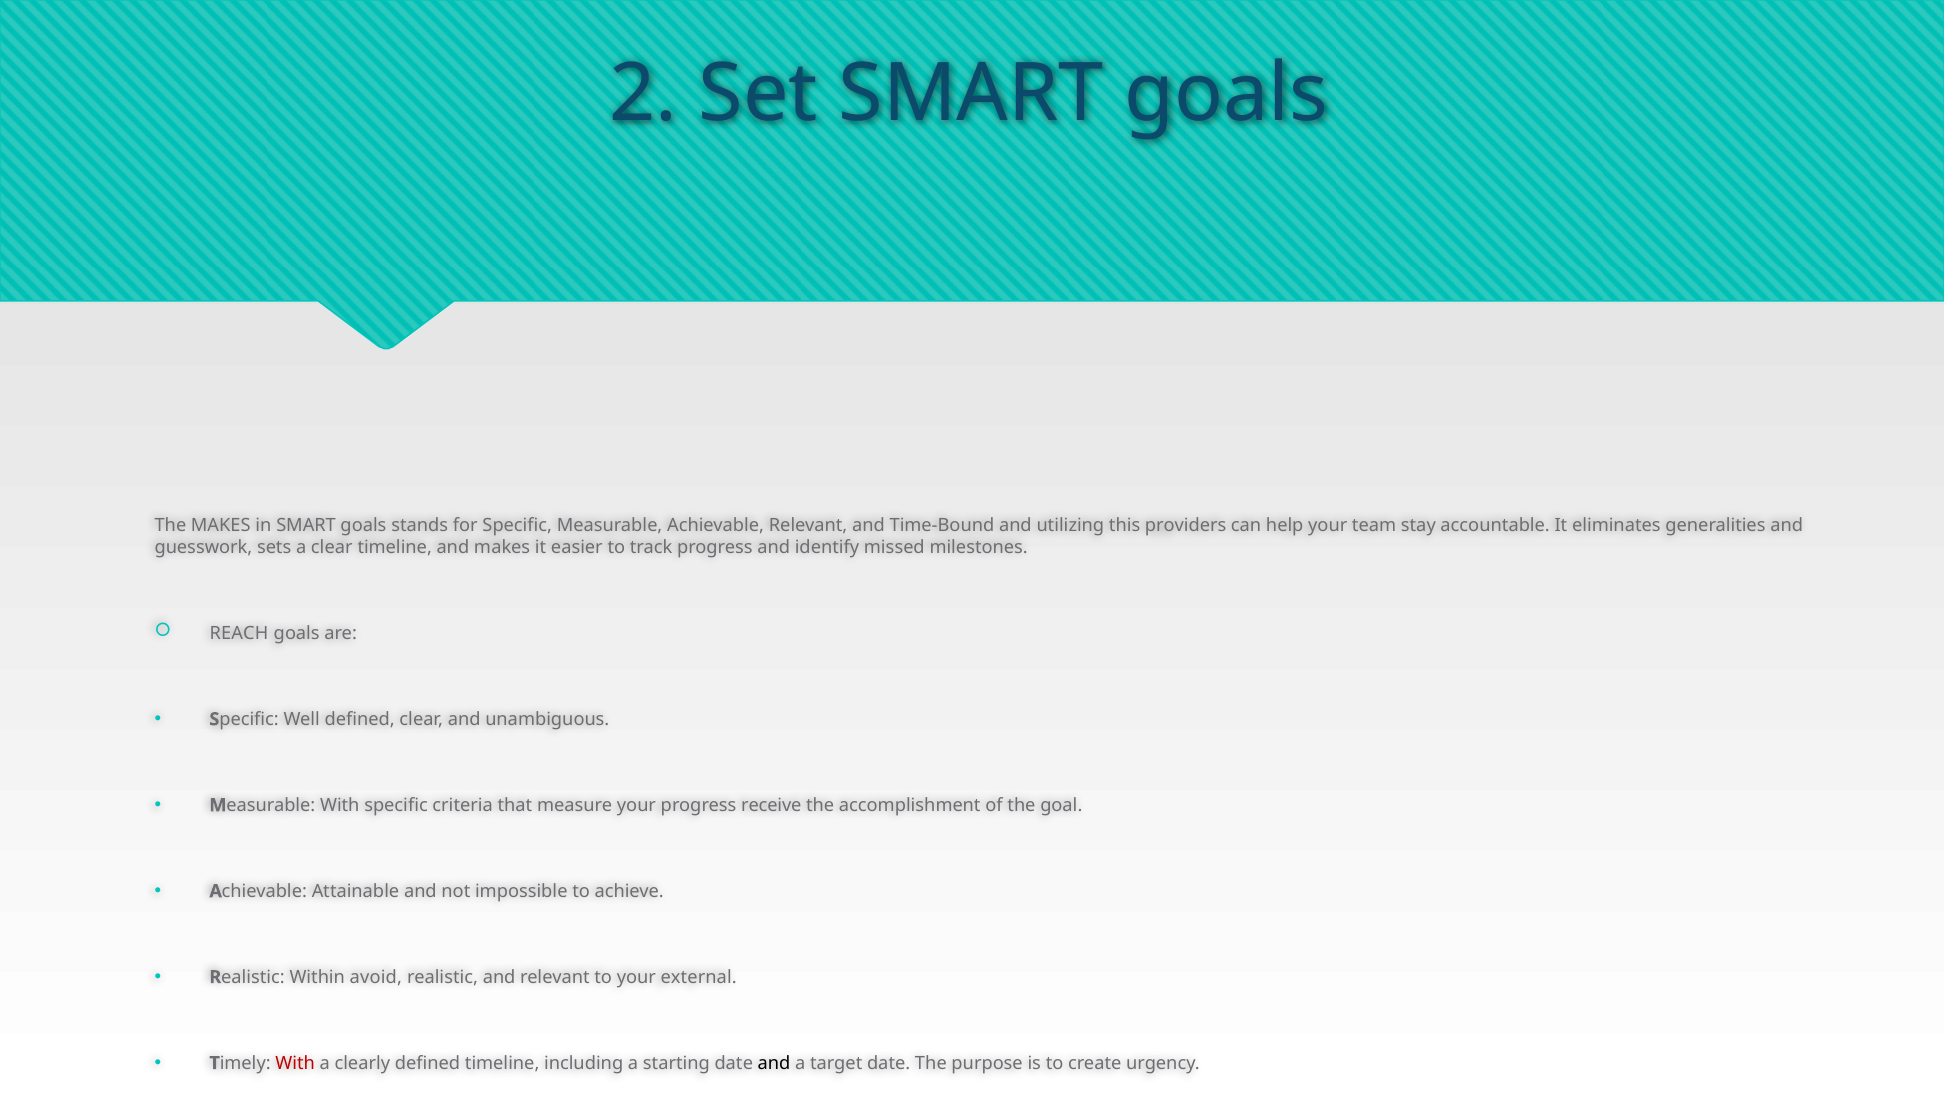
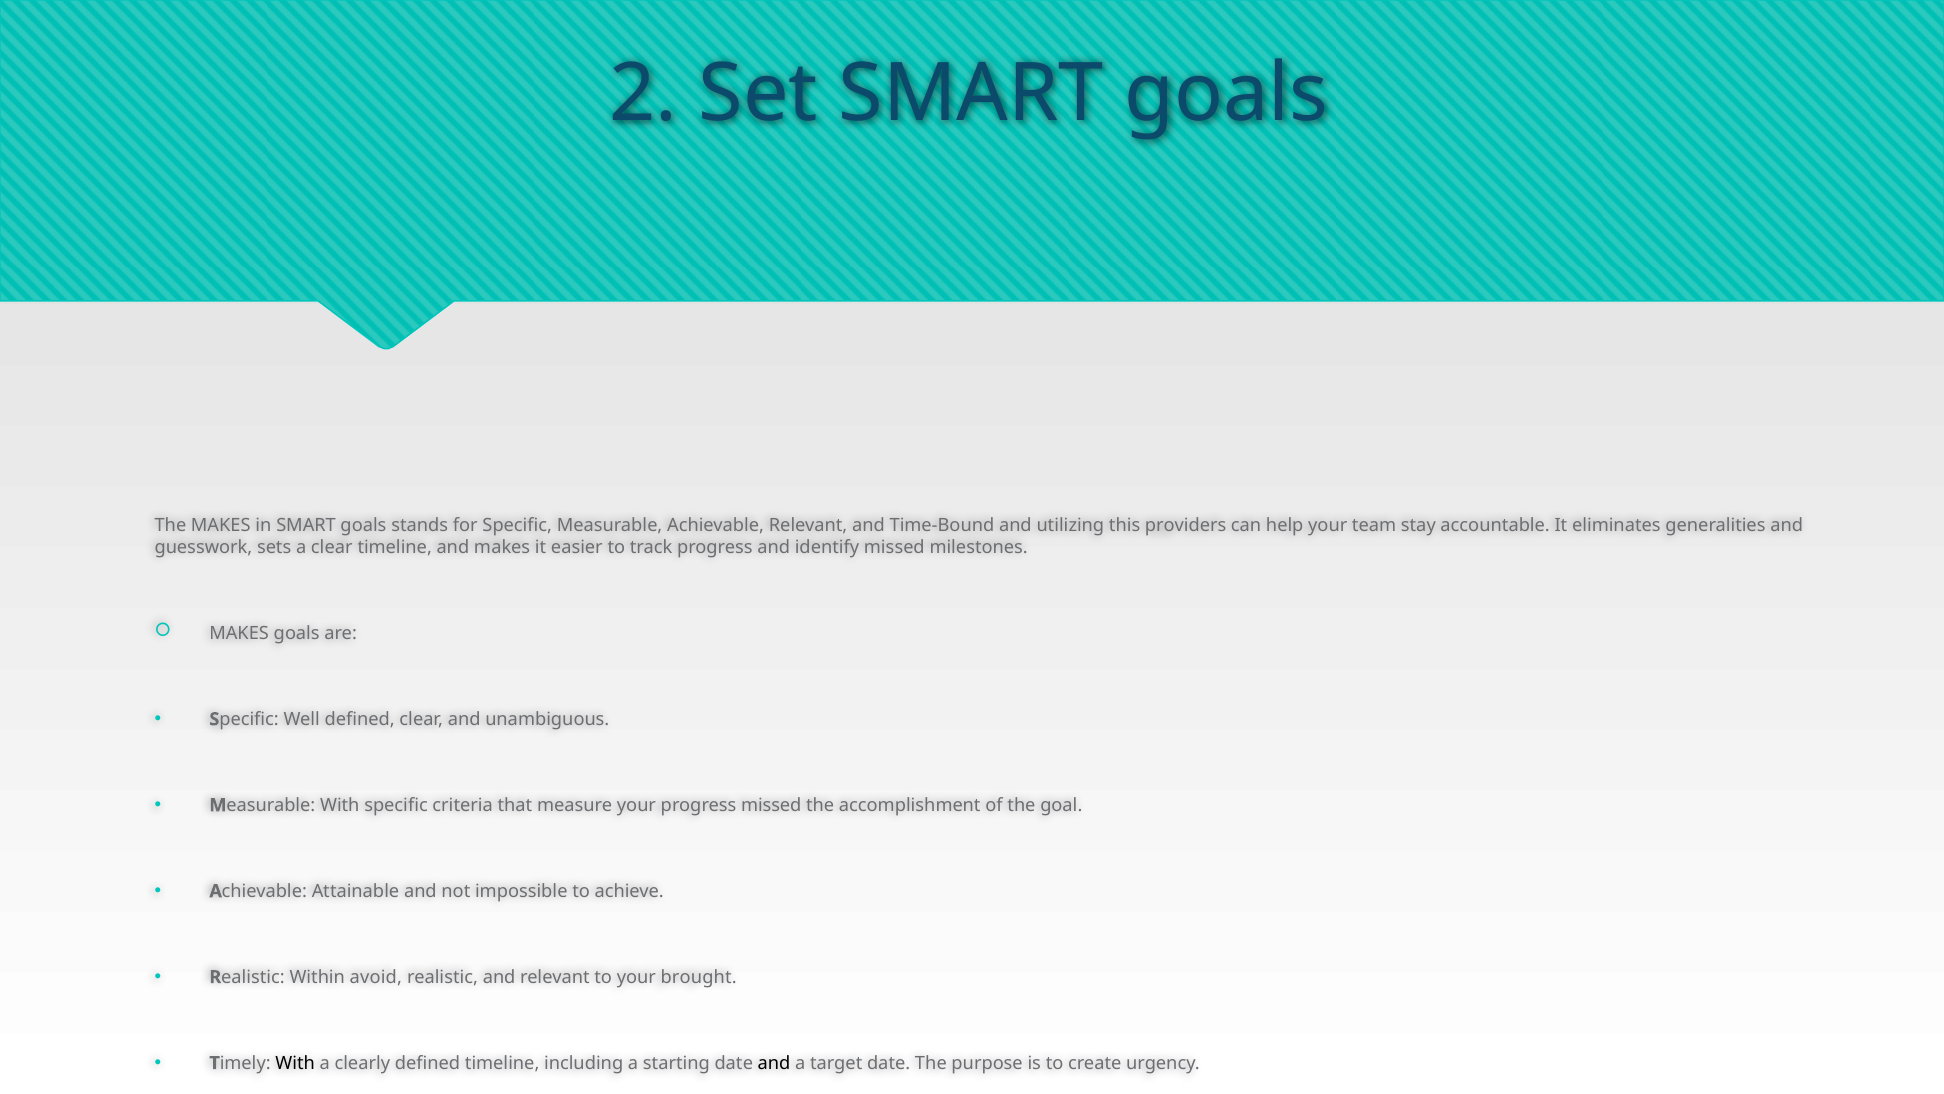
REACH at (239, 633): REACH -> MAKES
progress receive: receive -> missed
external: external -> brought
With at (295, 1063) colour: red -> black
